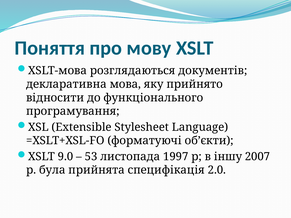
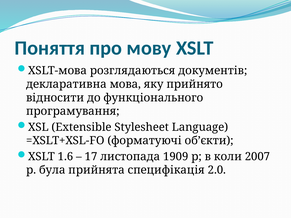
9.0: 9.0 -> 1.6
53: 53 -> 17
1997: 1997 -> 1909
іншу: іншу -> коли
